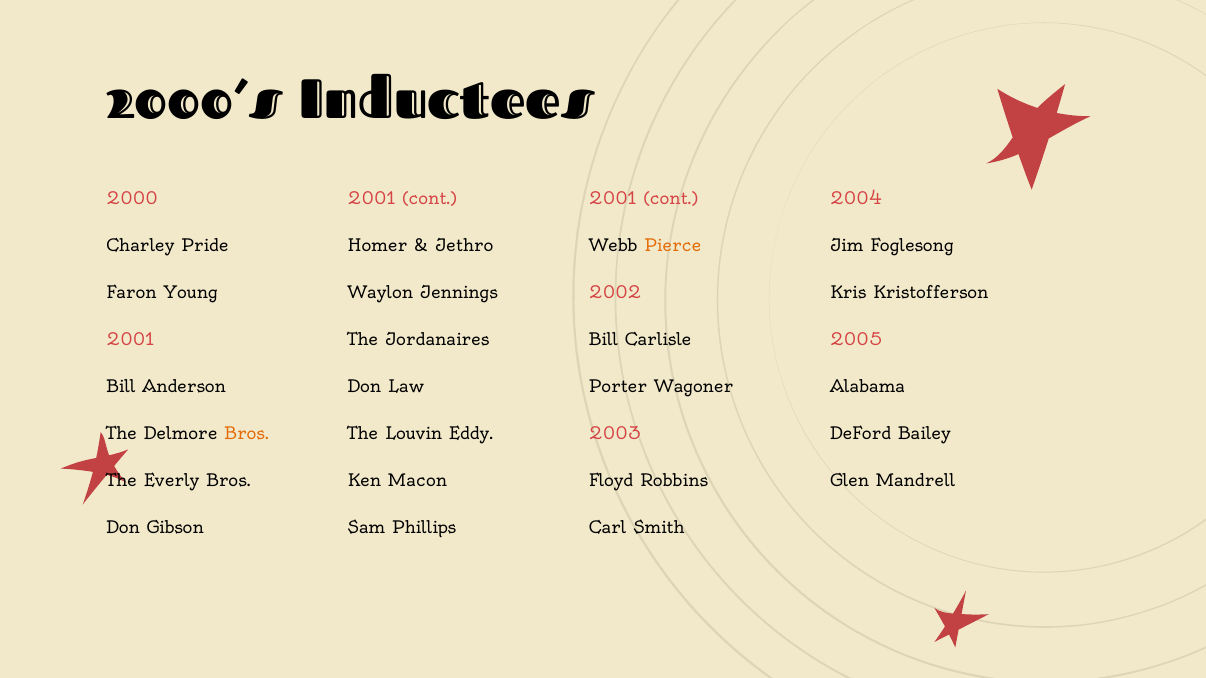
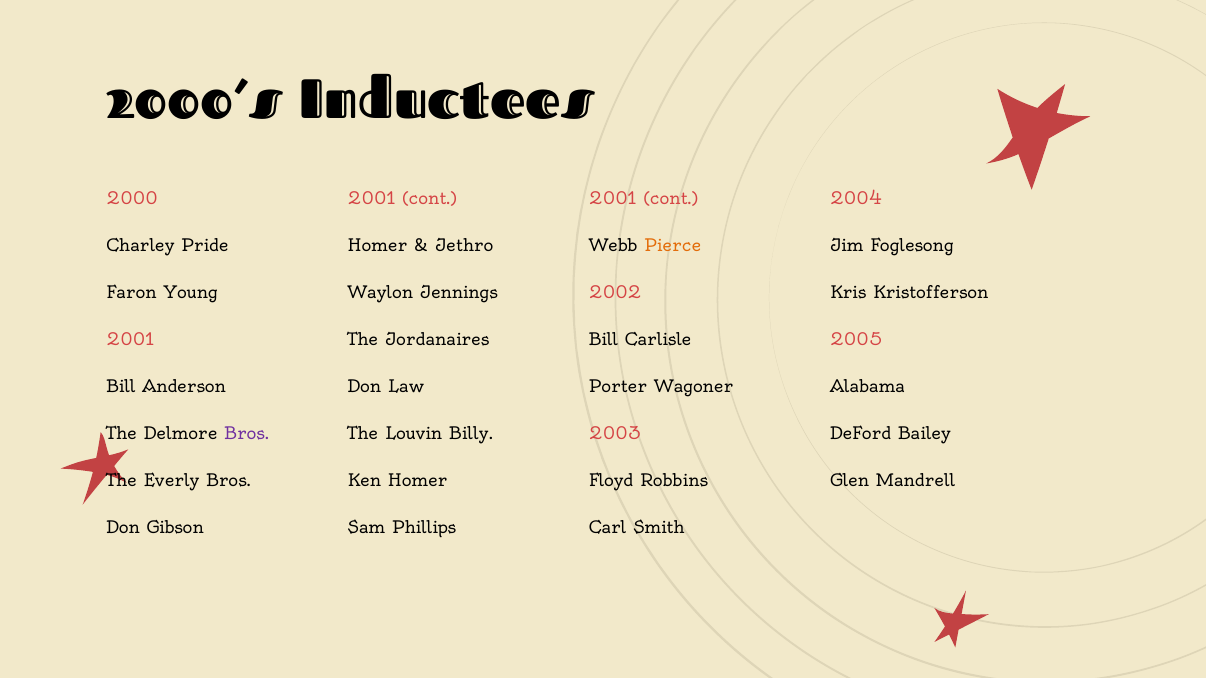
Bros at (247, 434) colour: orange -> purple
Eddy: Eddy -> Billy
Ken Macon: Macon -> Homer
